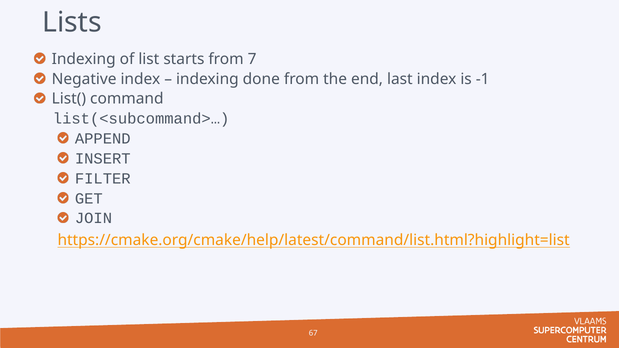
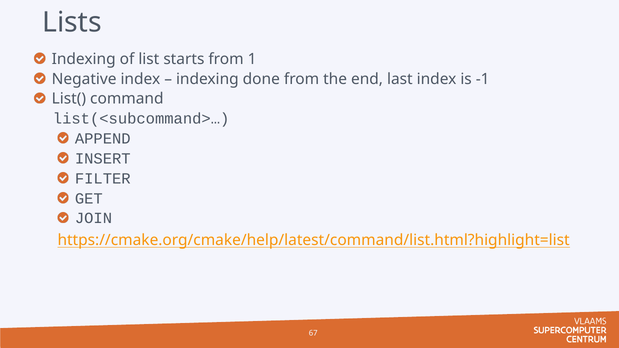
7: 7 -> 1
